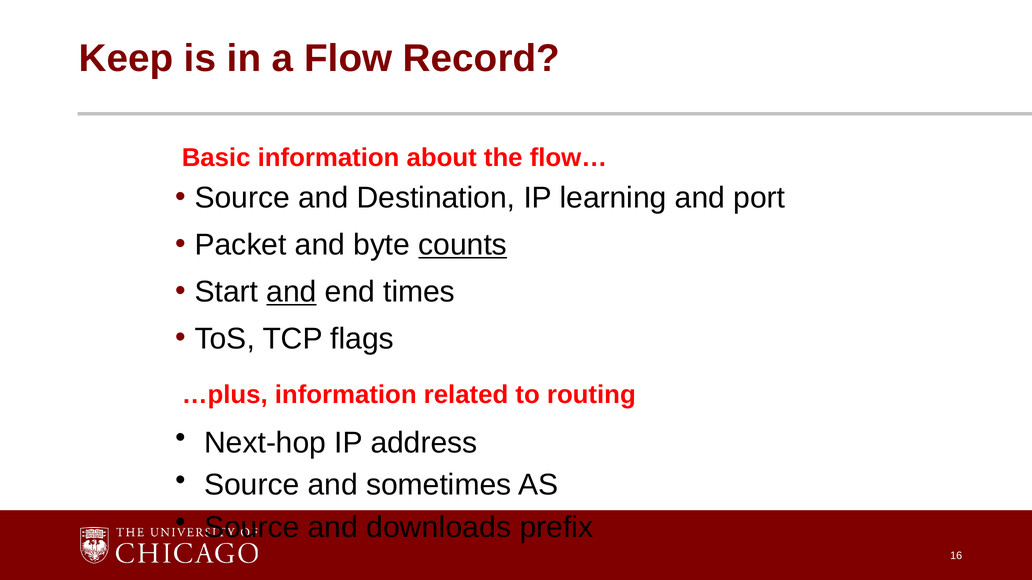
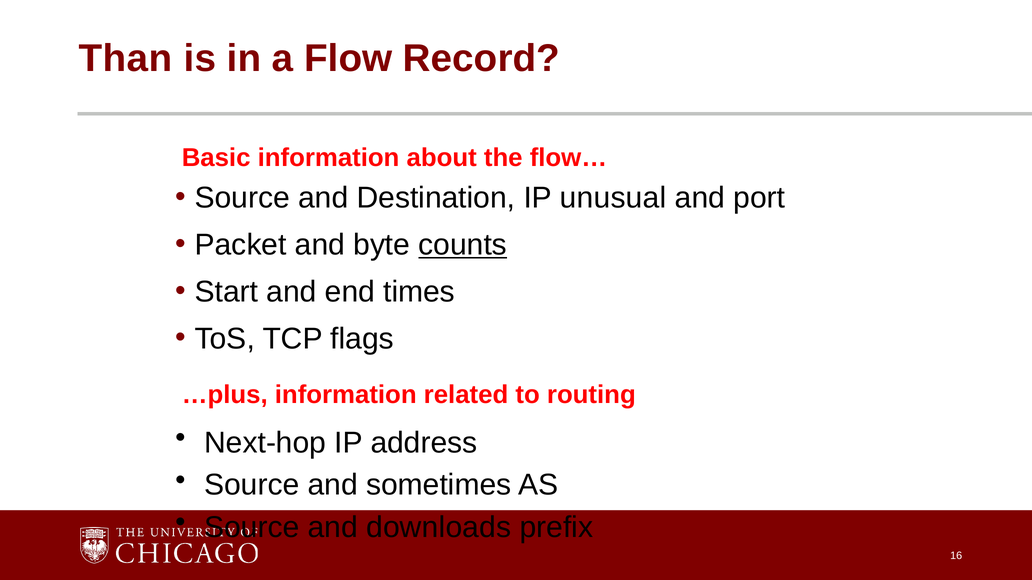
Keep: Keep -> Than
learning: learning -> unusual
and at (291, 292) underline: present -> none
